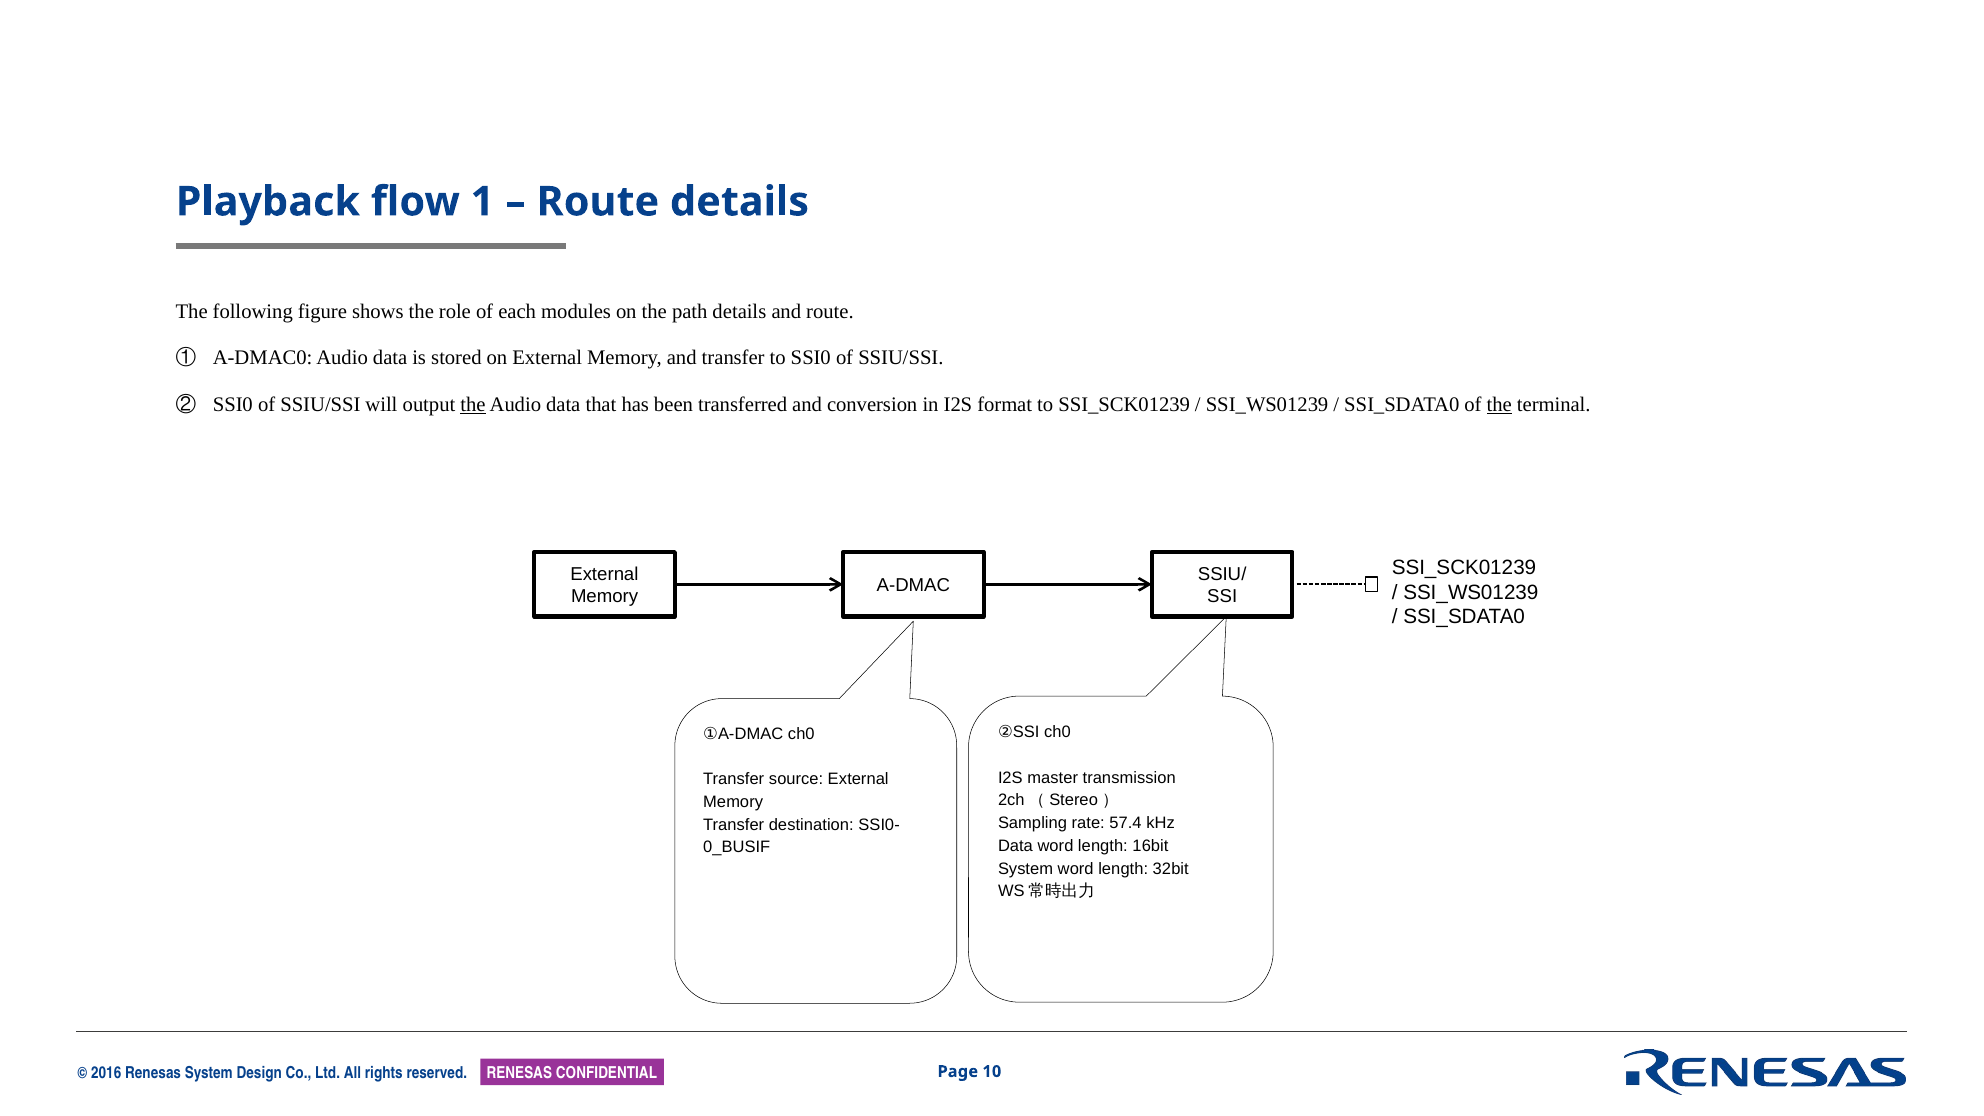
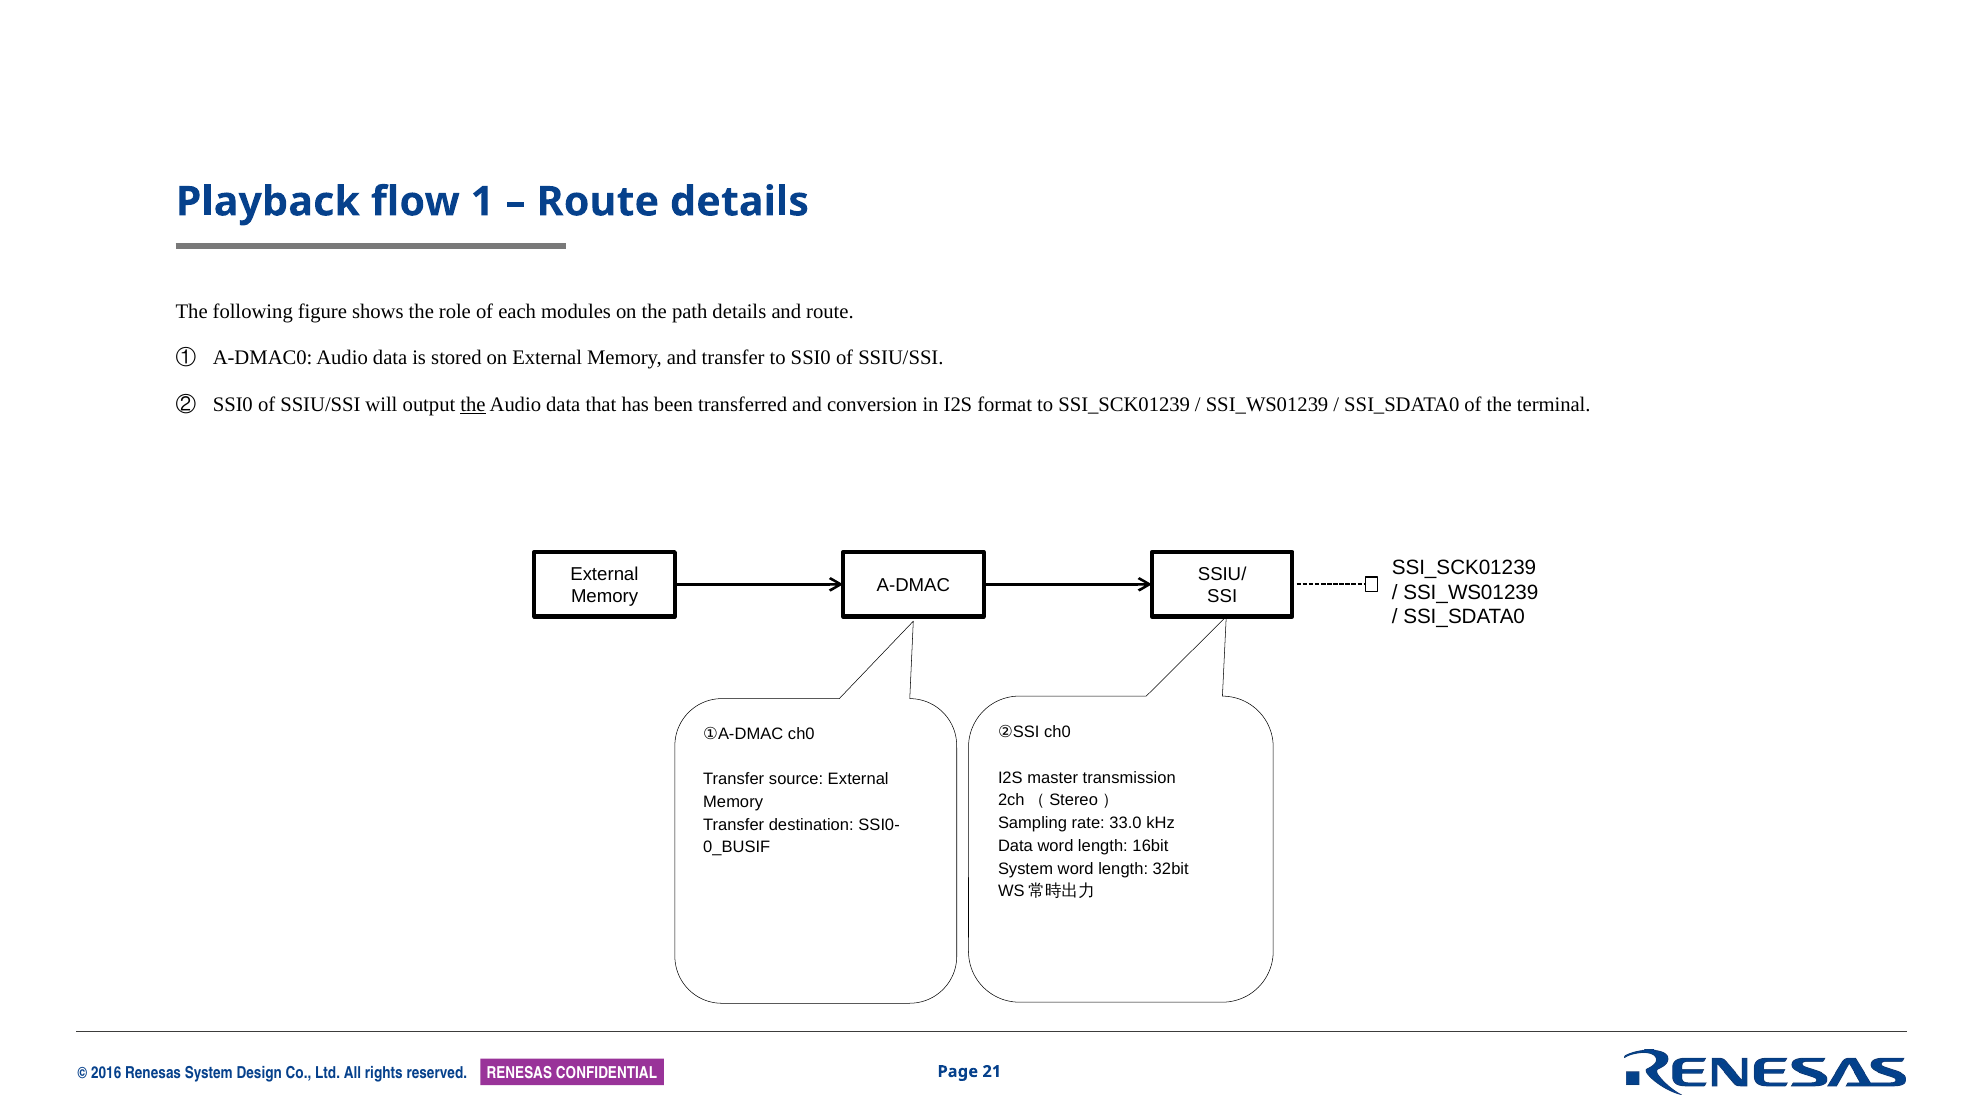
the at (1499, 404) underline: present -> none
57.4: 57.4 -> 33.0
10: 10 -> 21
